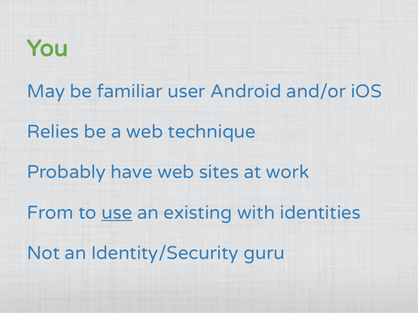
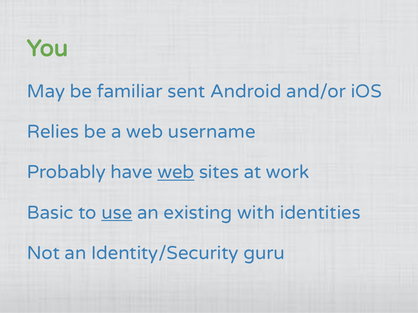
user: user -> sent
technique: technique -> username
web at (176, 172) underline: none -> present
From: From -> Basic
